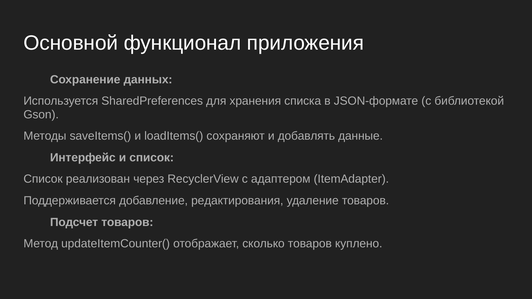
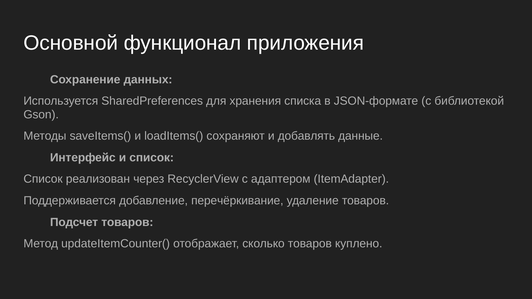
редактирования: редактирования -> перечёркивание
